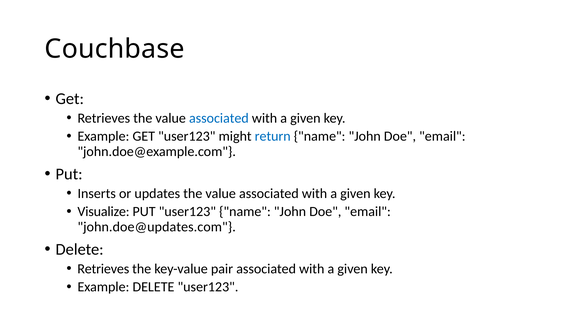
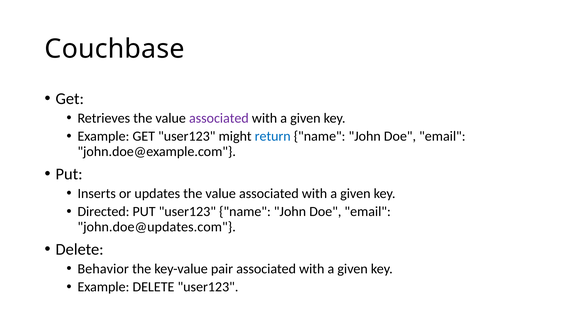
associated at (219, 118) colour: blue -> purple
Visualize: Visualize -> Directed
Retrieves at (103, 269): Retrieves -> Behavior
